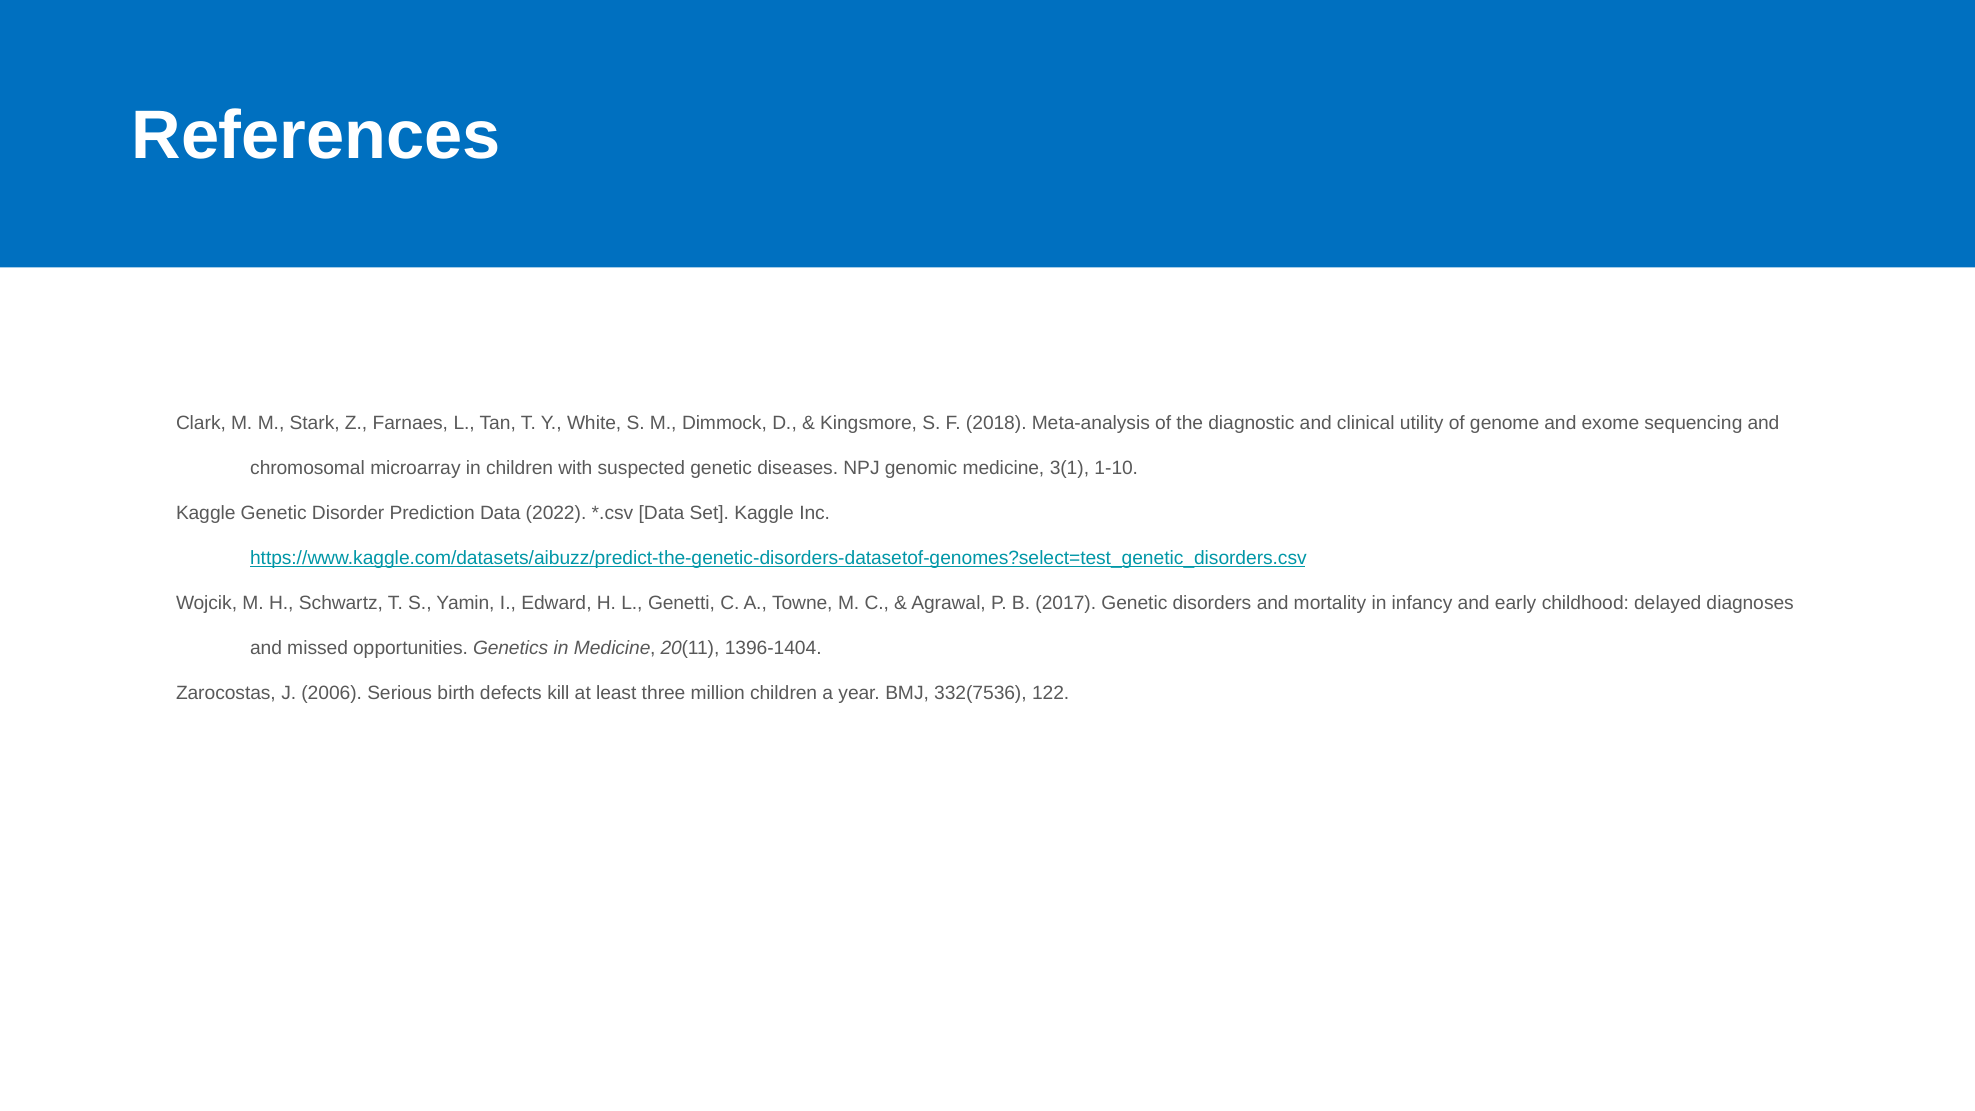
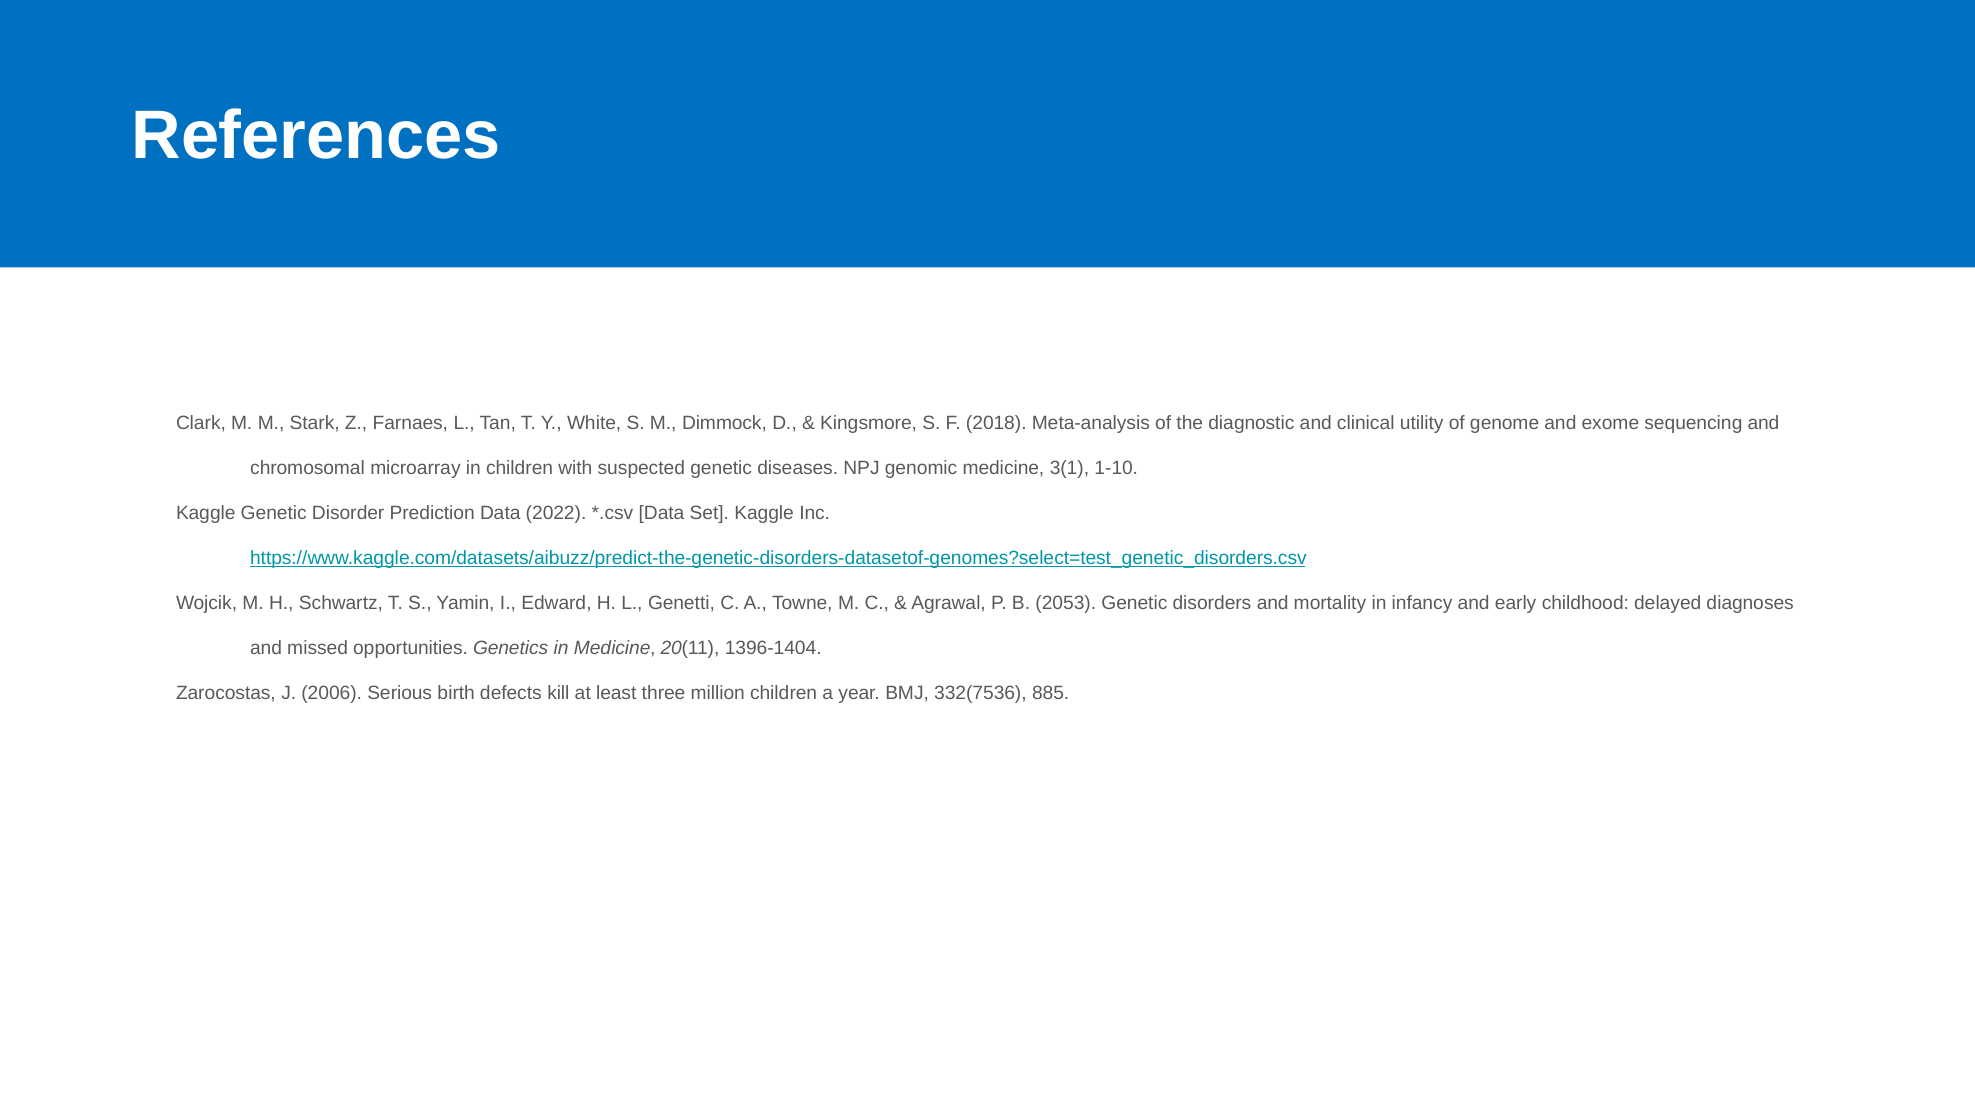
2017: 2017 -> 2053
122: 122 -> 885
